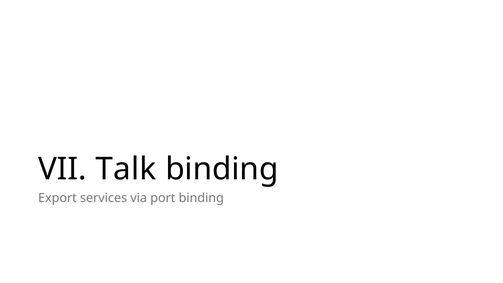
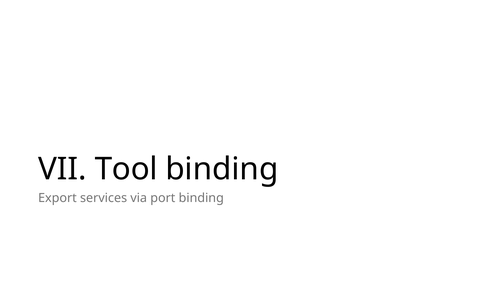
Talk: Talk -> Tool
